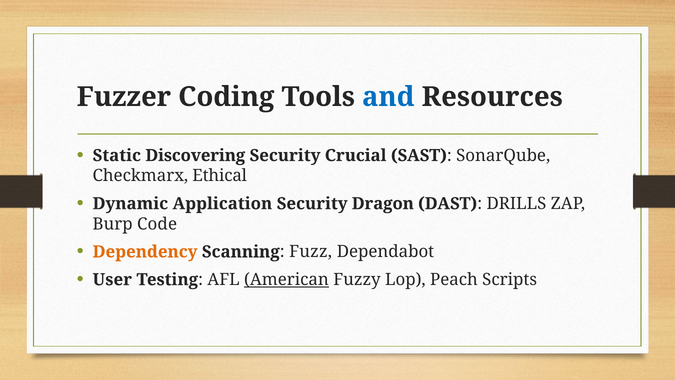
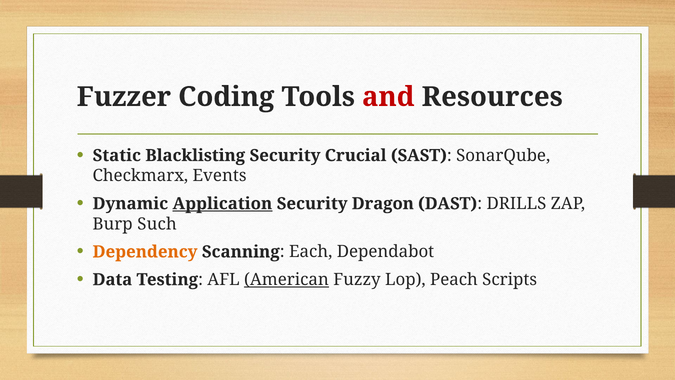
and colour: blue -> red
Discovering: Discovering -> Blacklisting
Ethical: Ethical -> Events
Application underline: none -> present
Code: Code -> Such
Fuzz: Fuzz -> Each
User: User -> Data
